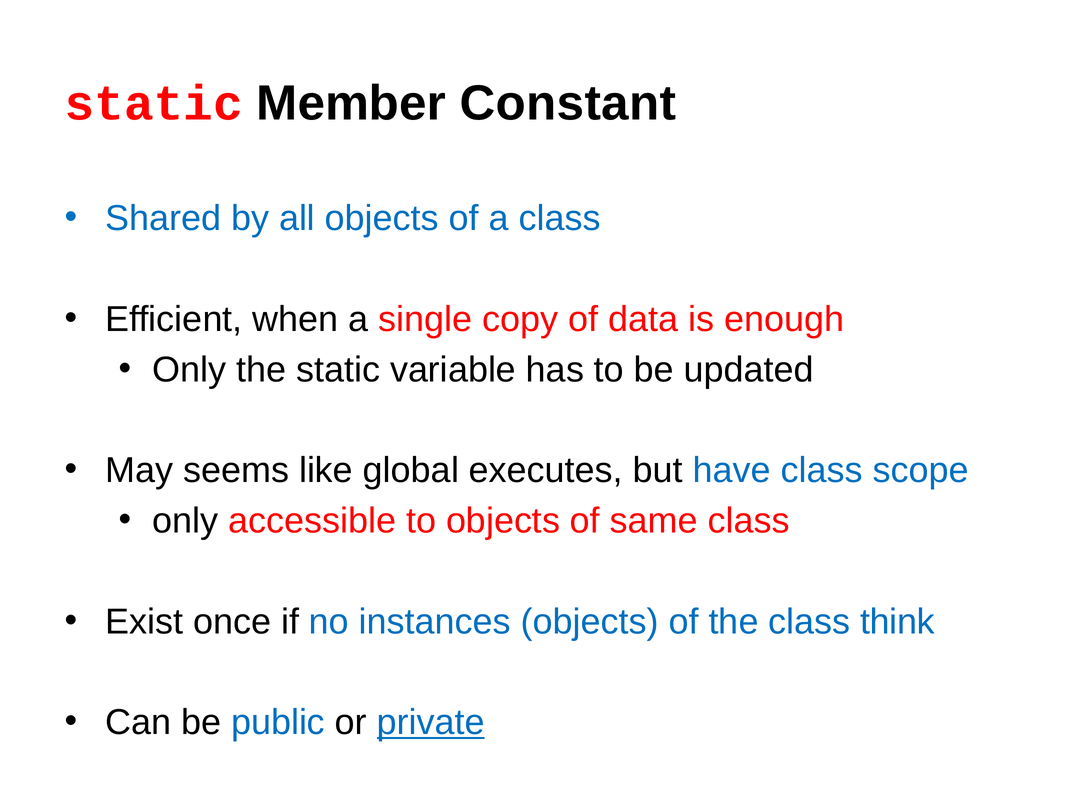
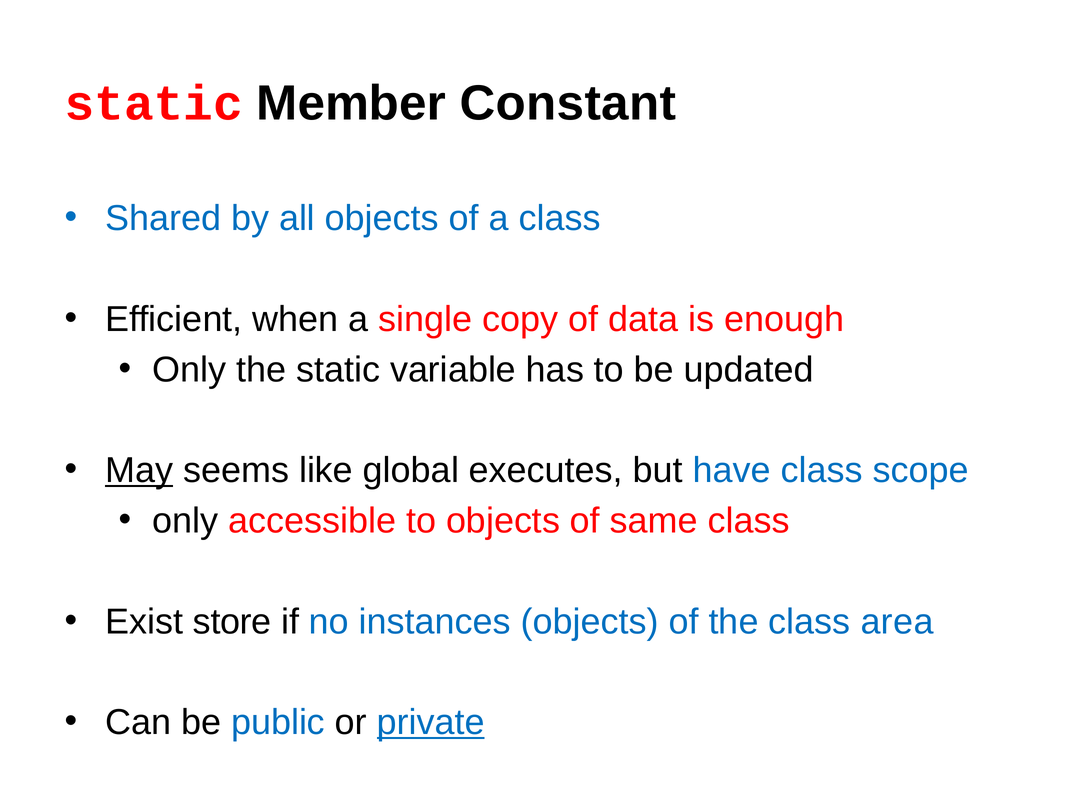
May underline: none -> present
once: once -> store
think: think -> area
